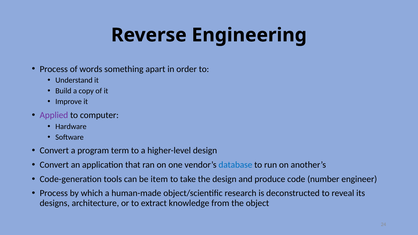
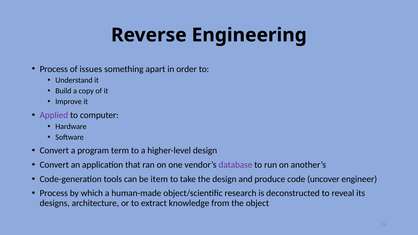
words: words -> issues
database colour: blue -> purple
number: number -> uncover
